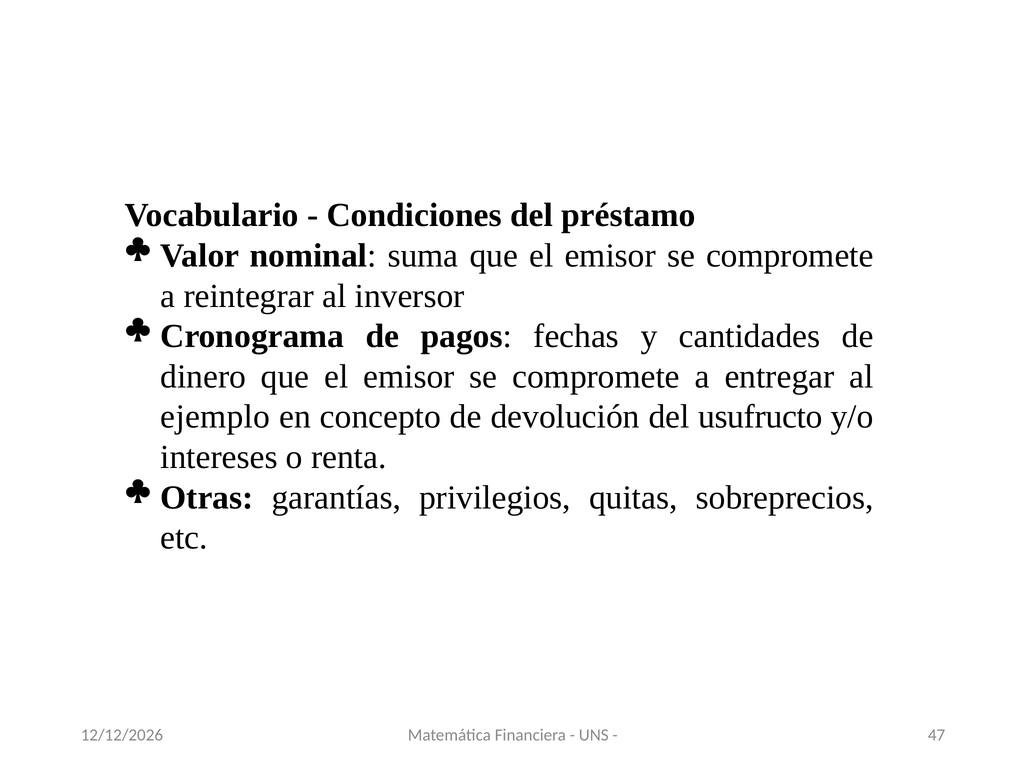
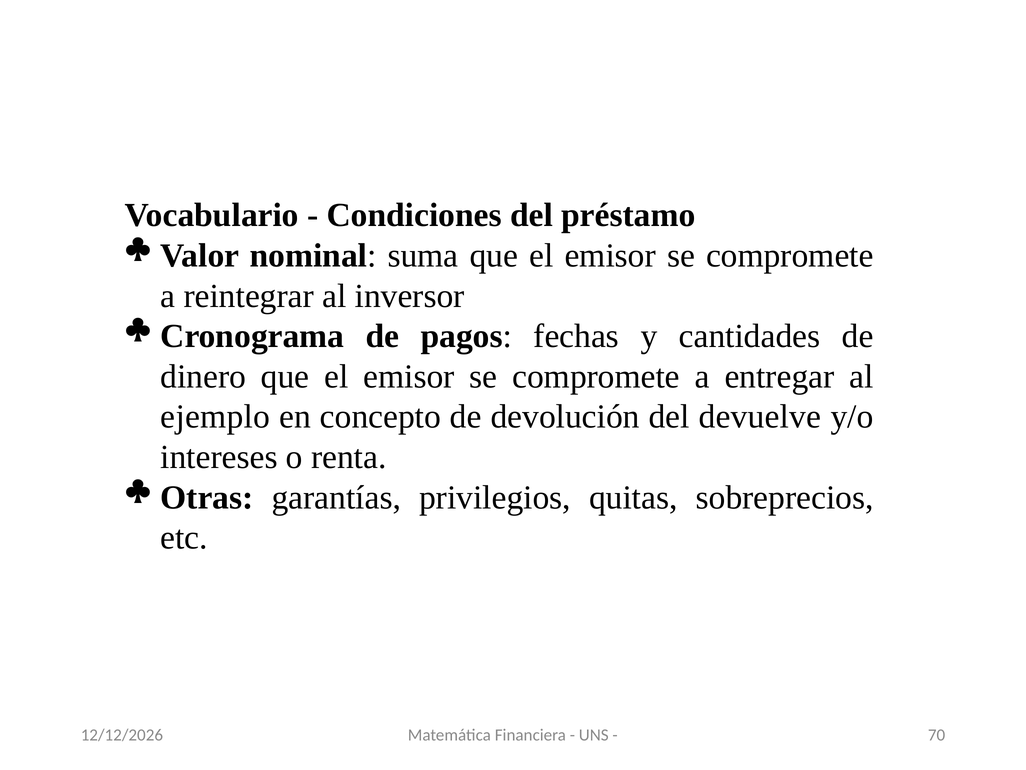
usufructo: usufructo -> devuelve
47: 47 -> 70
